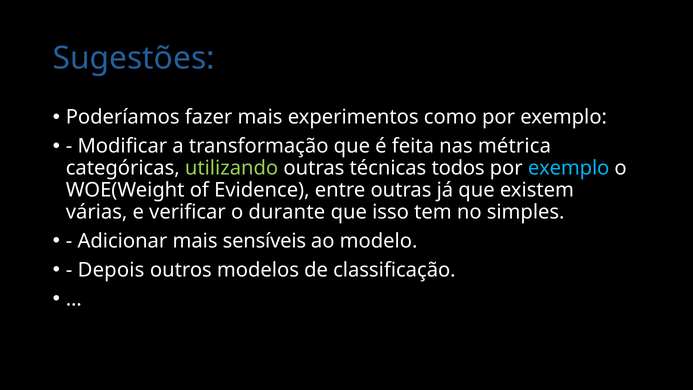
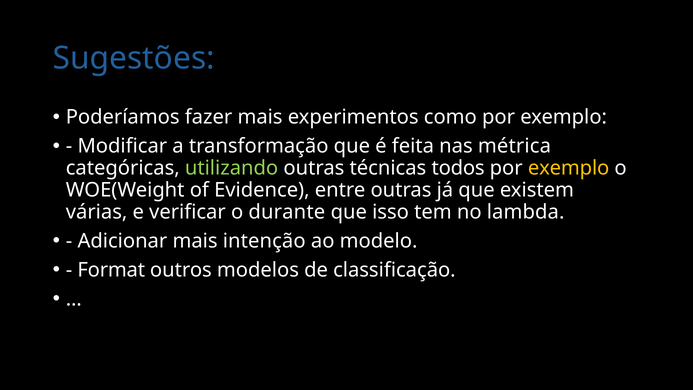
exemplo at (569, 168) colour: light blue -> yellow
simples: simples -> lambda
sensíveis: sensíveis -> intenção
Depois: Depois -> Format
